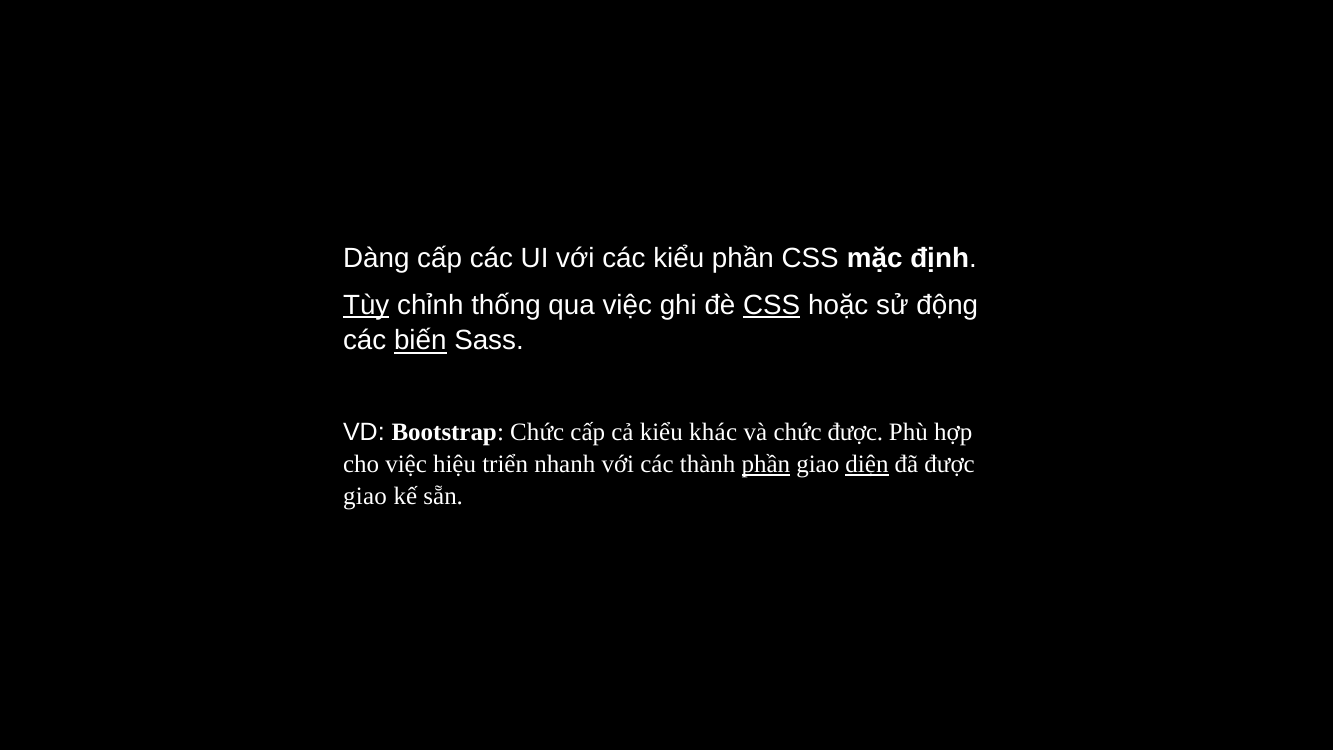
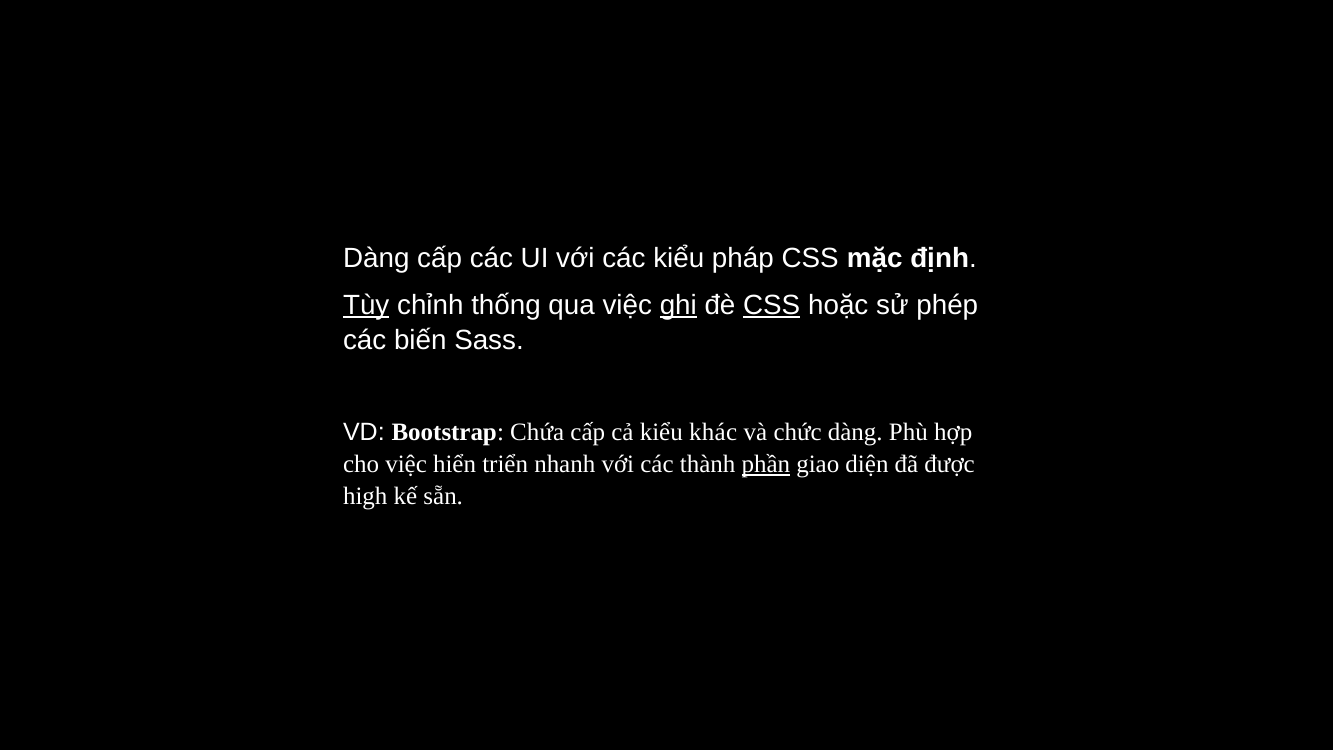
kiểu phần: phần -> pháp
ghi underline: none -> present
động: động -> phép
biến underline: present -> none
Bootstrap Chức: Chức -> Chứa
chức được: được -> dàng
hiệu: hiệu -> hiển
diện underline: present -> none
giao at (365, 496): giao -> high
